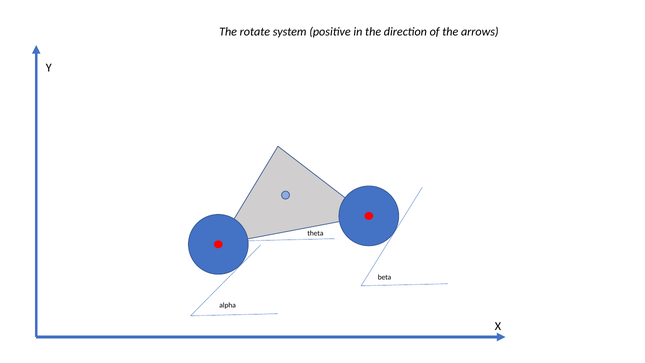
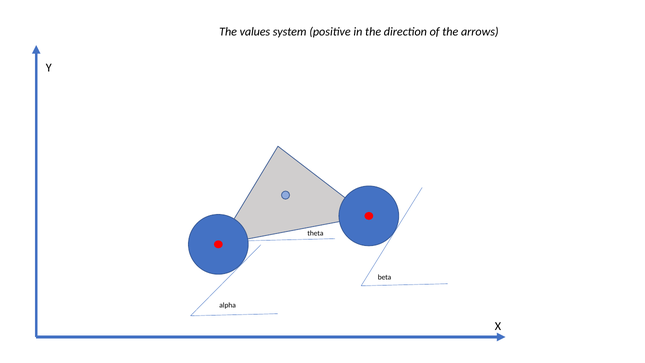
rotate: rotate -> values
